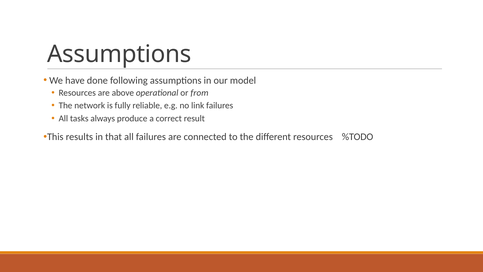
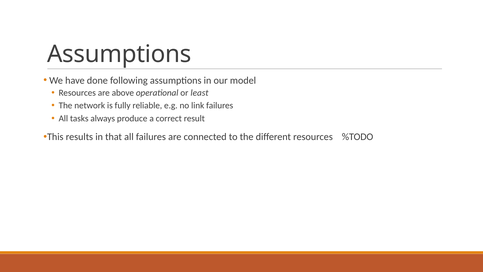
from: from -> least
